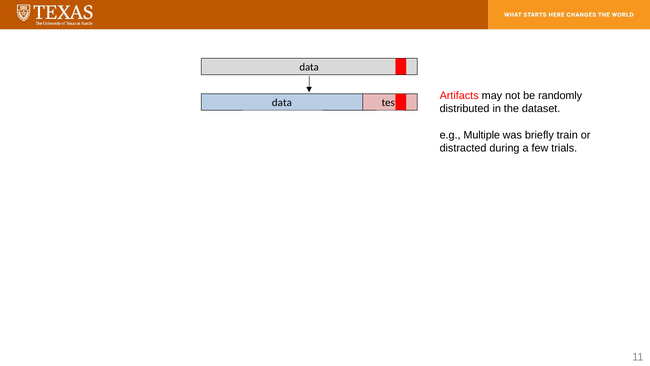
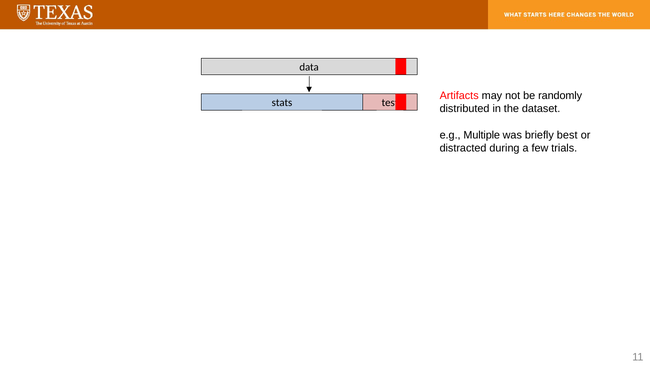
data at (282, 103): data -> stats
train: train -> best
